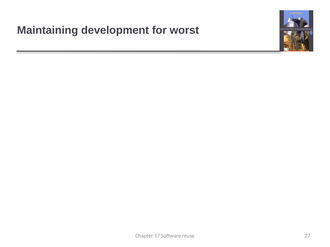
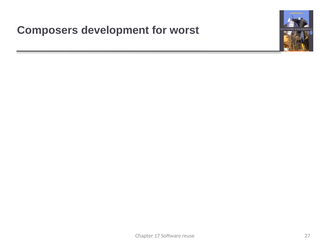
Maintaining: Maintaining -> Composers
